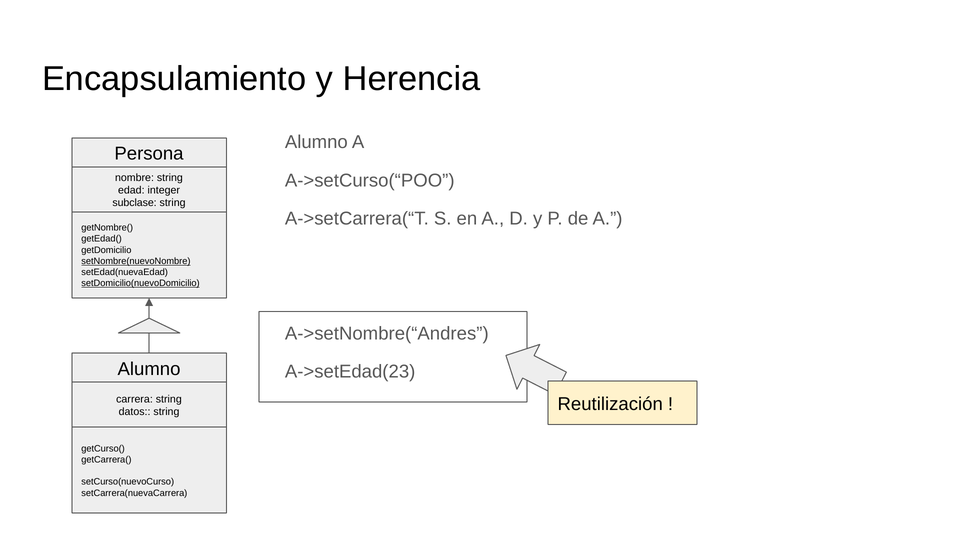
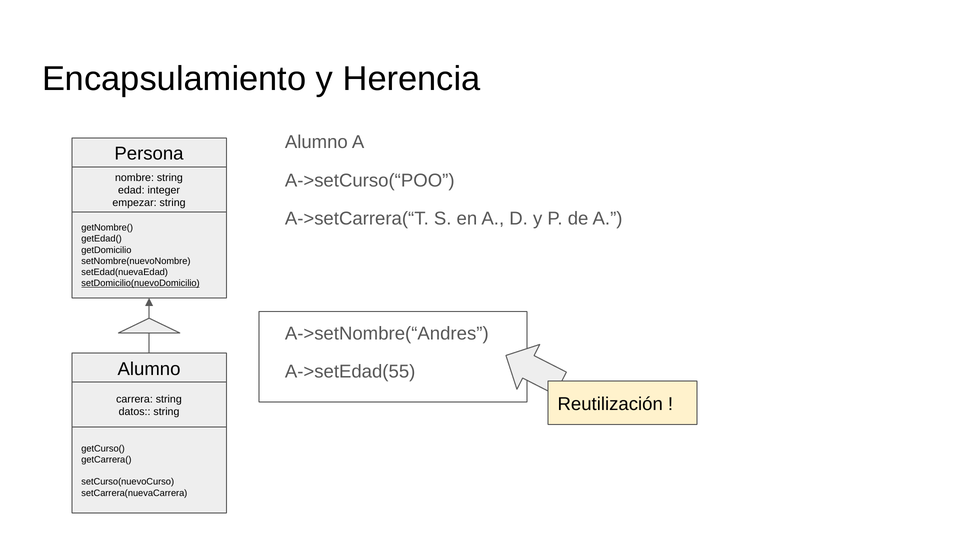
subclase: subclase -> empezar
setNombre(nuevoNombre underline: present -> none
A->setEdad(23: A->setEdad(23 -> A->setEdad(55
